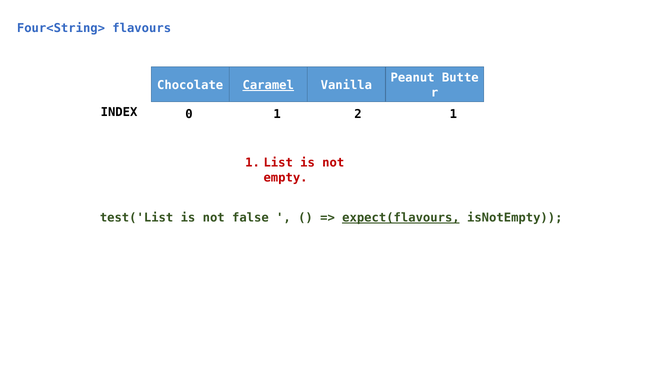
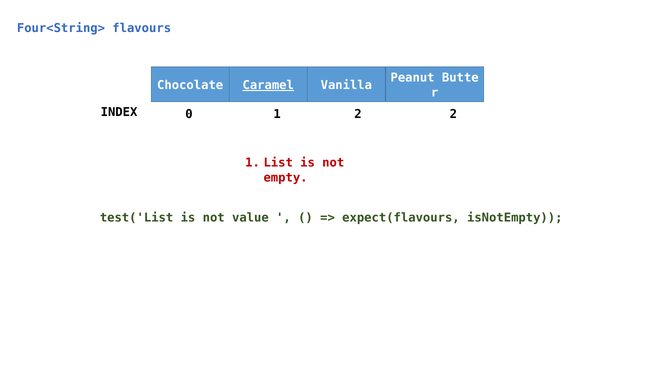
2 1: 1 -> 2
false: false -> value
expect(flavours underline: present -> none
